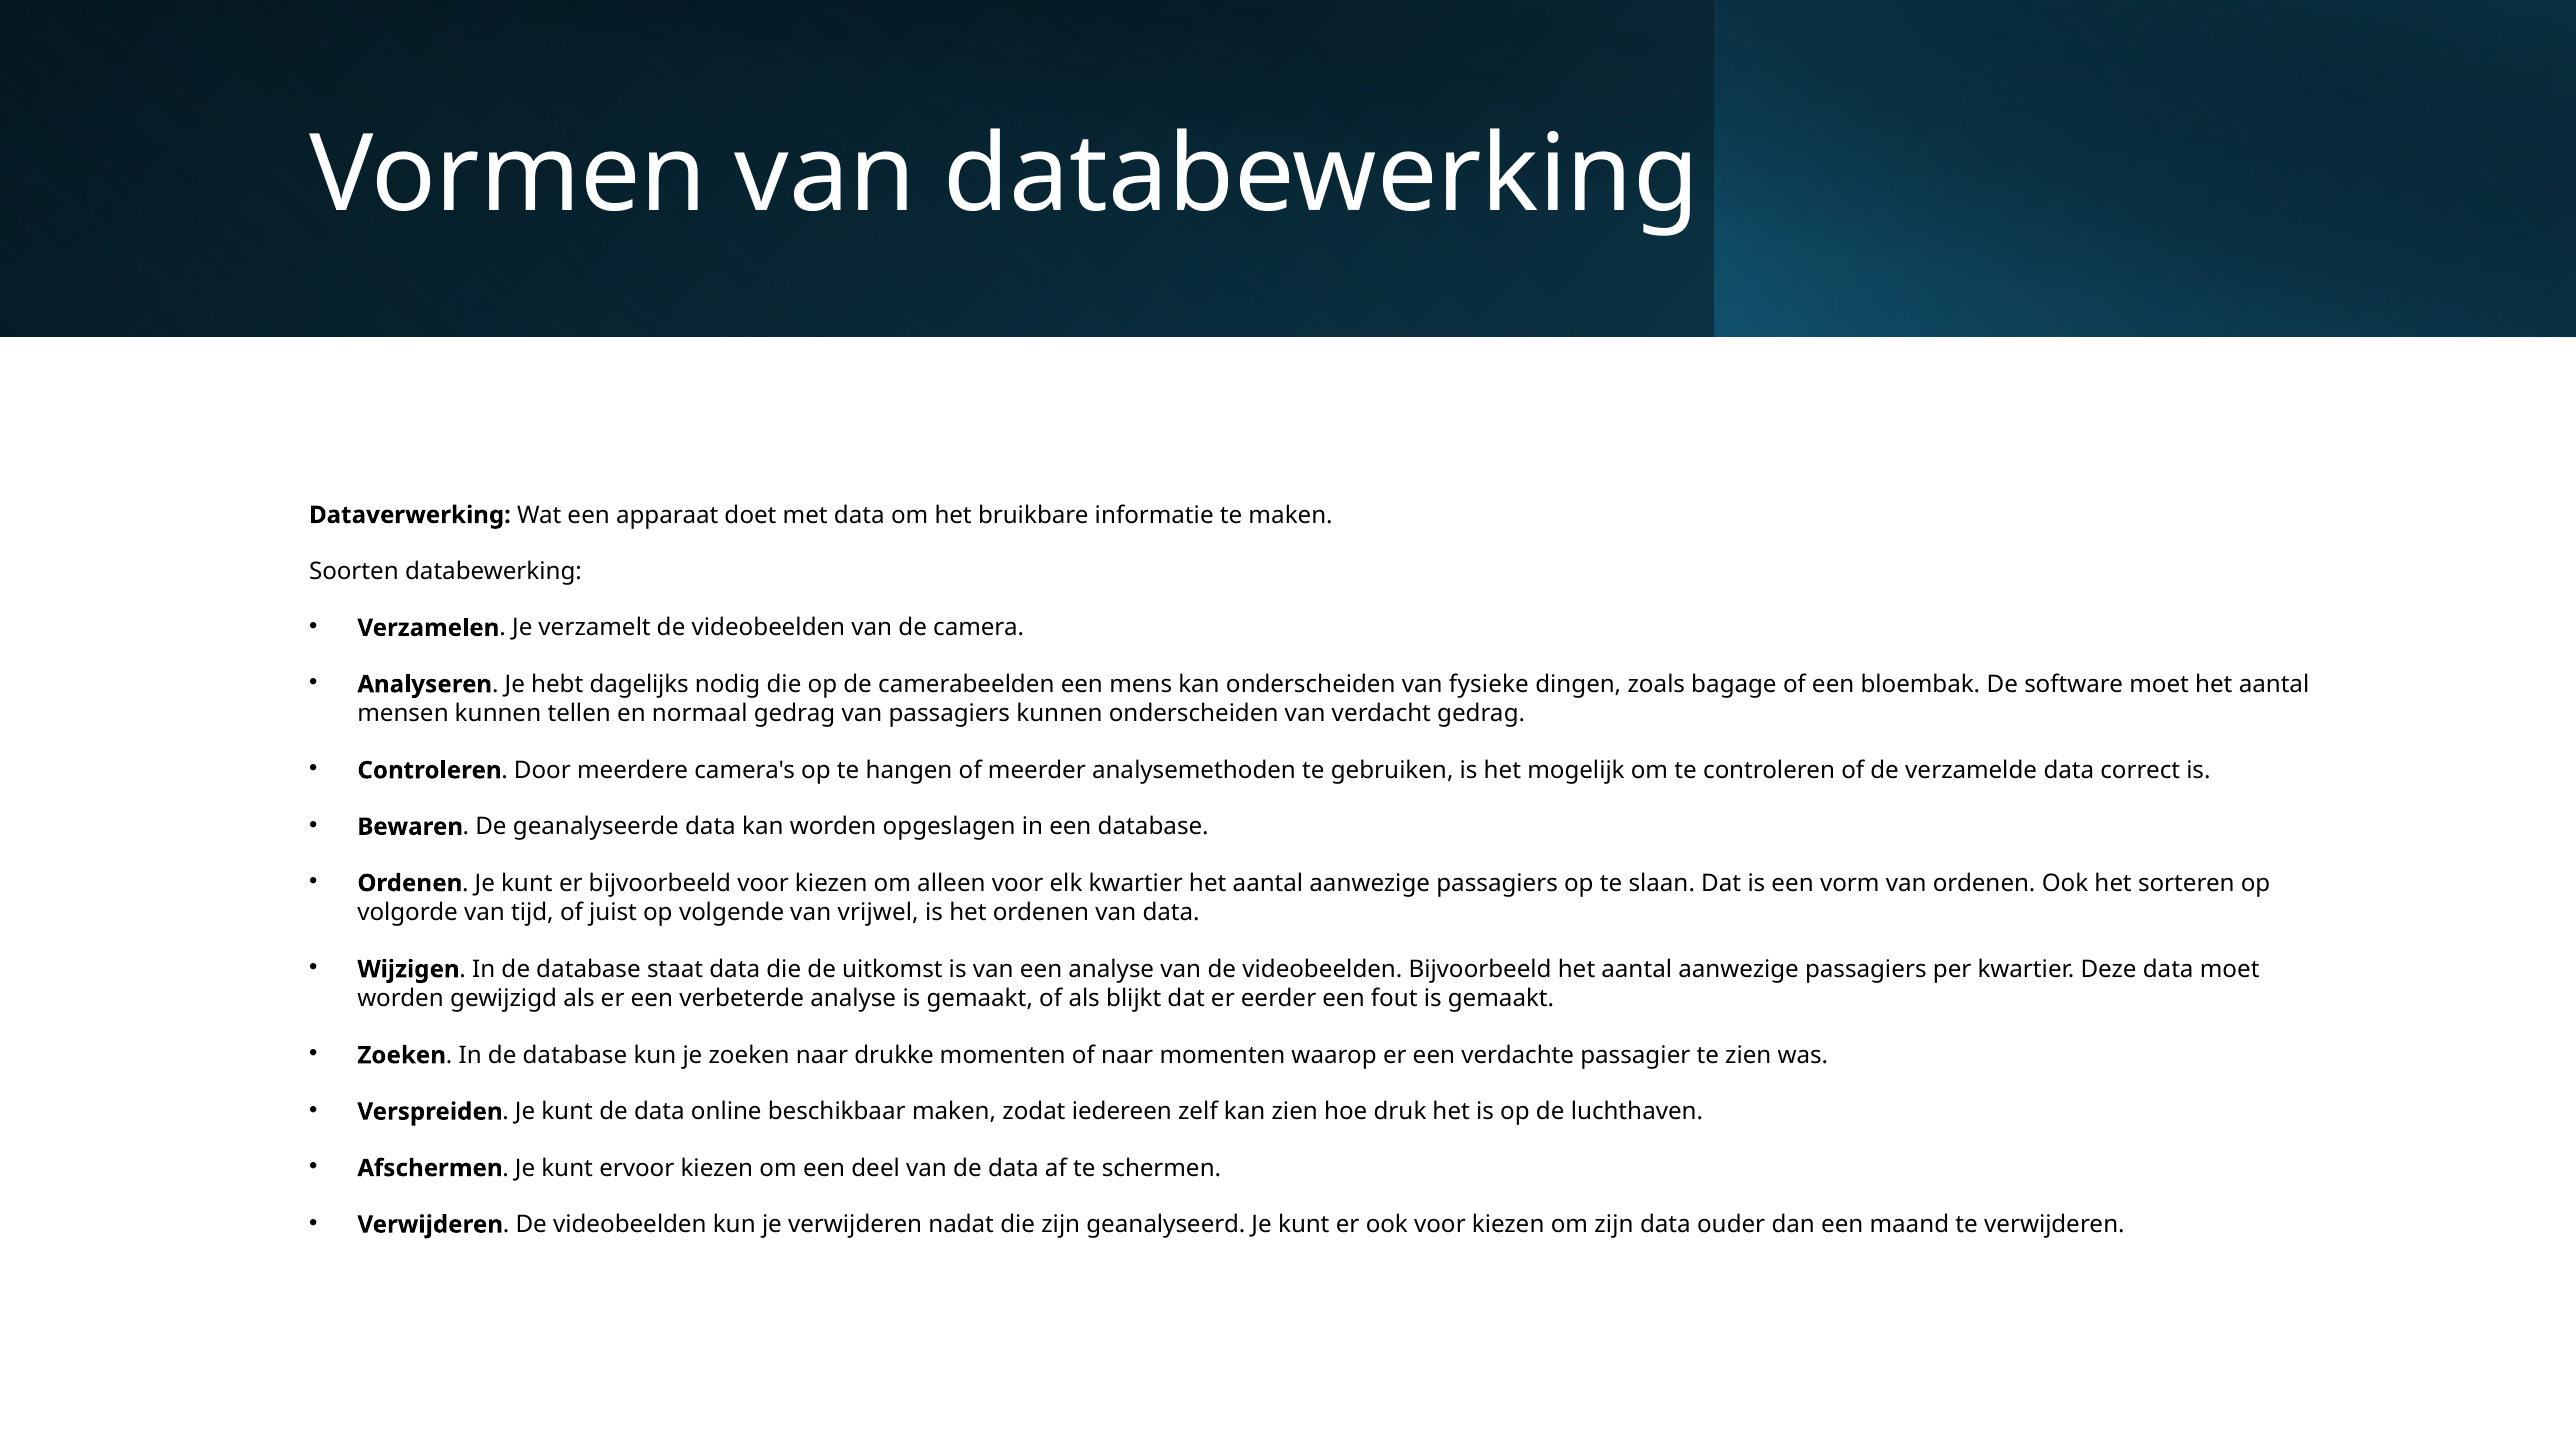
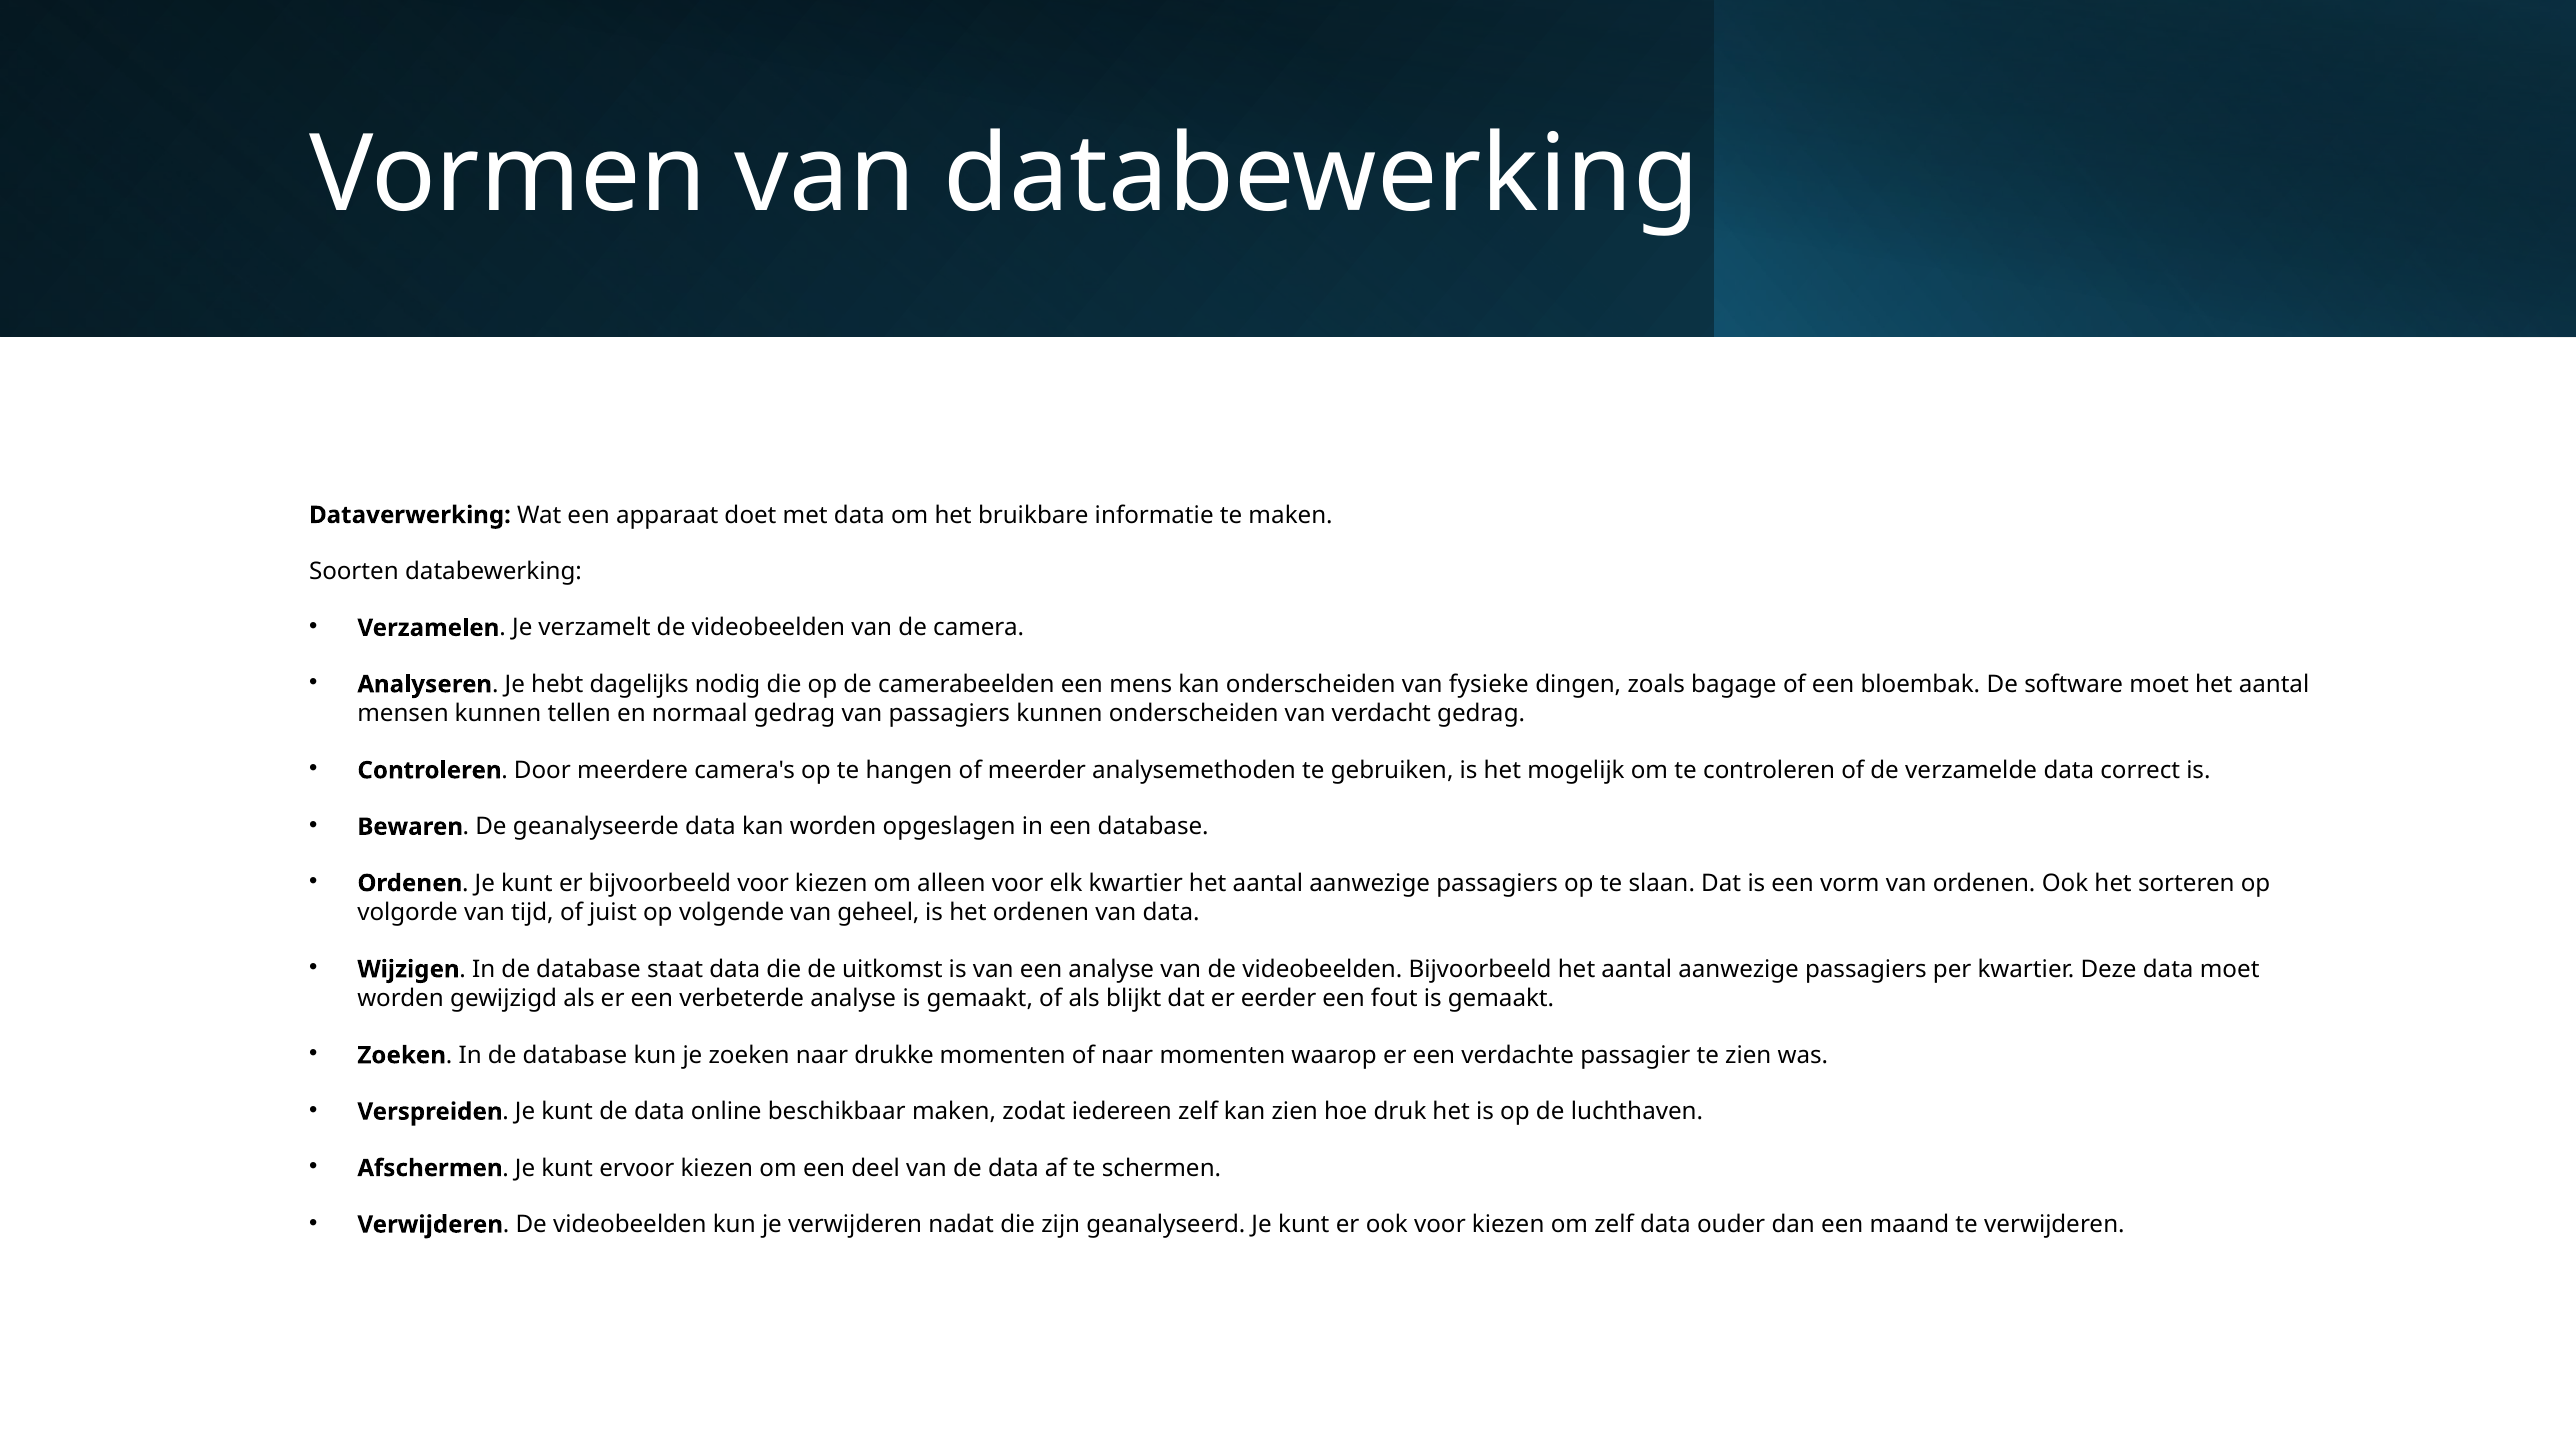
vrijwel: vrijwel -> geheel
om zijn: zijn -> zelf
